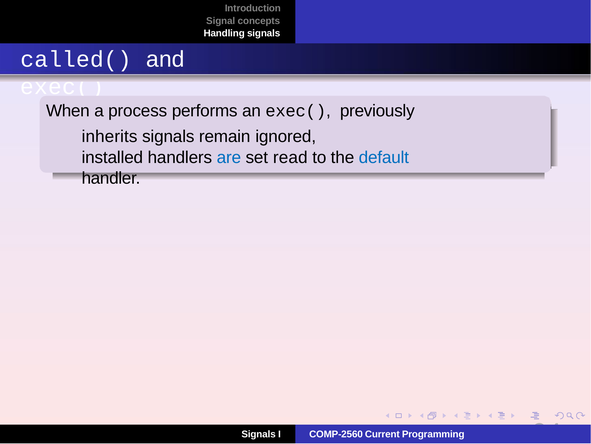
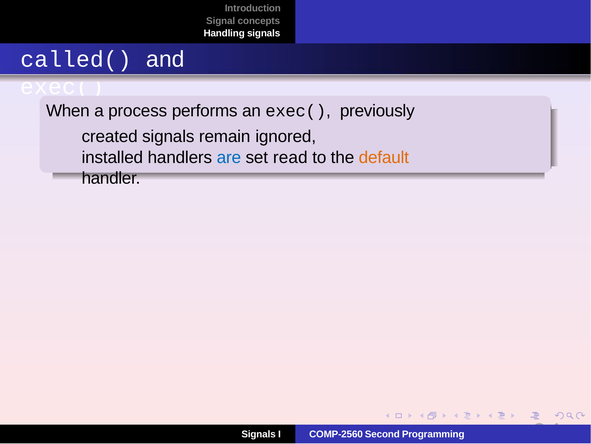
inherits: inherits -> created
default colour: blue -> orange
Current: Current -> Second
